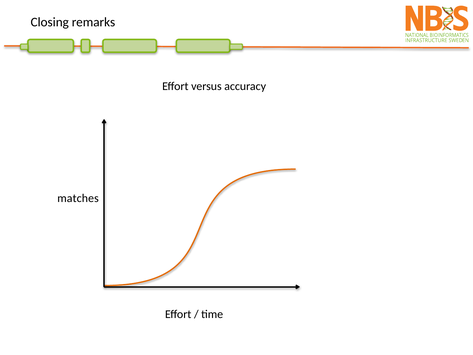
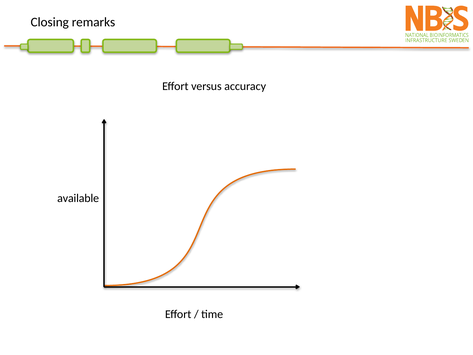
matches: matches -> available
